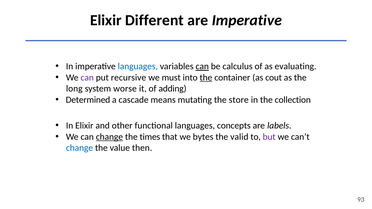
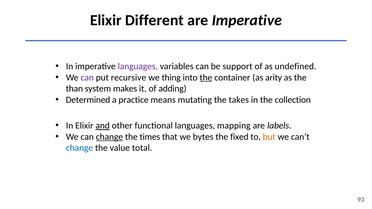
languages at (138, 66) colour: blue -> purple
can at (202, 66) underline: present -> none
calculus: calculus -> support
evaluating: evaluating -> undefined
must: must -> thing
cout: cout -> arity
long: long -> than
worse: worse -> makes
cascade: cascade -> practice
store: store -> takes
and underline: none -> present
concepts: concepts -> mapping
valid: valid -> fixed
but colour: purple -> orange
then: then -> total
